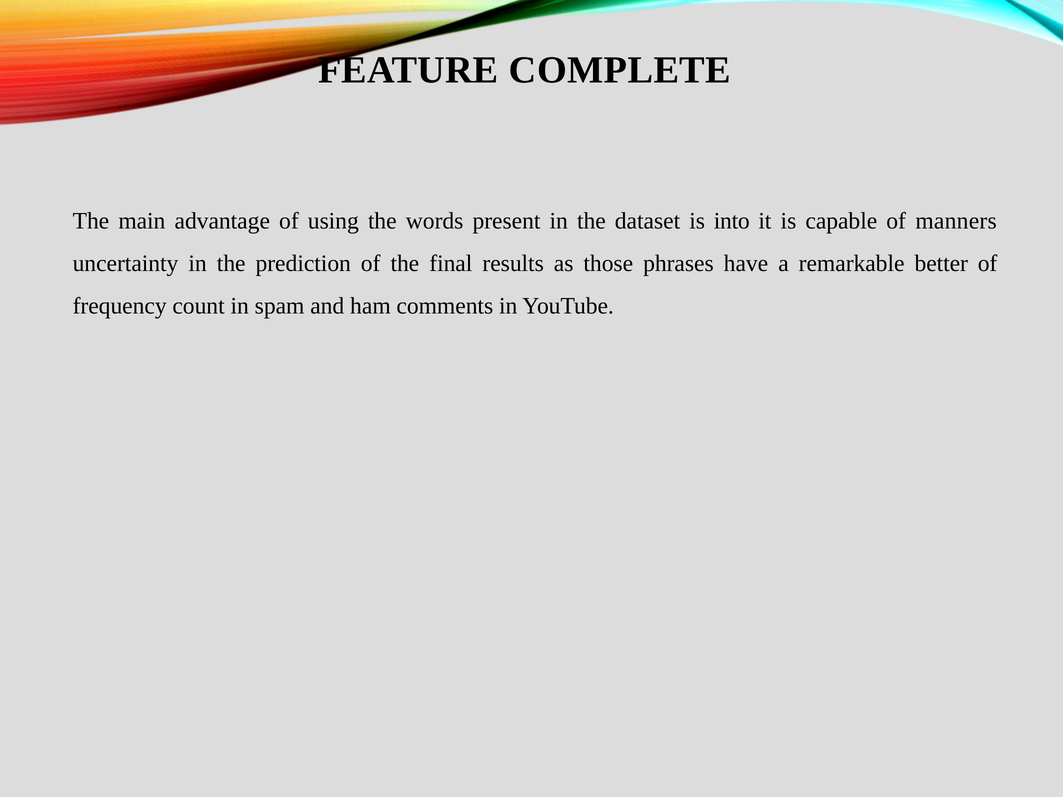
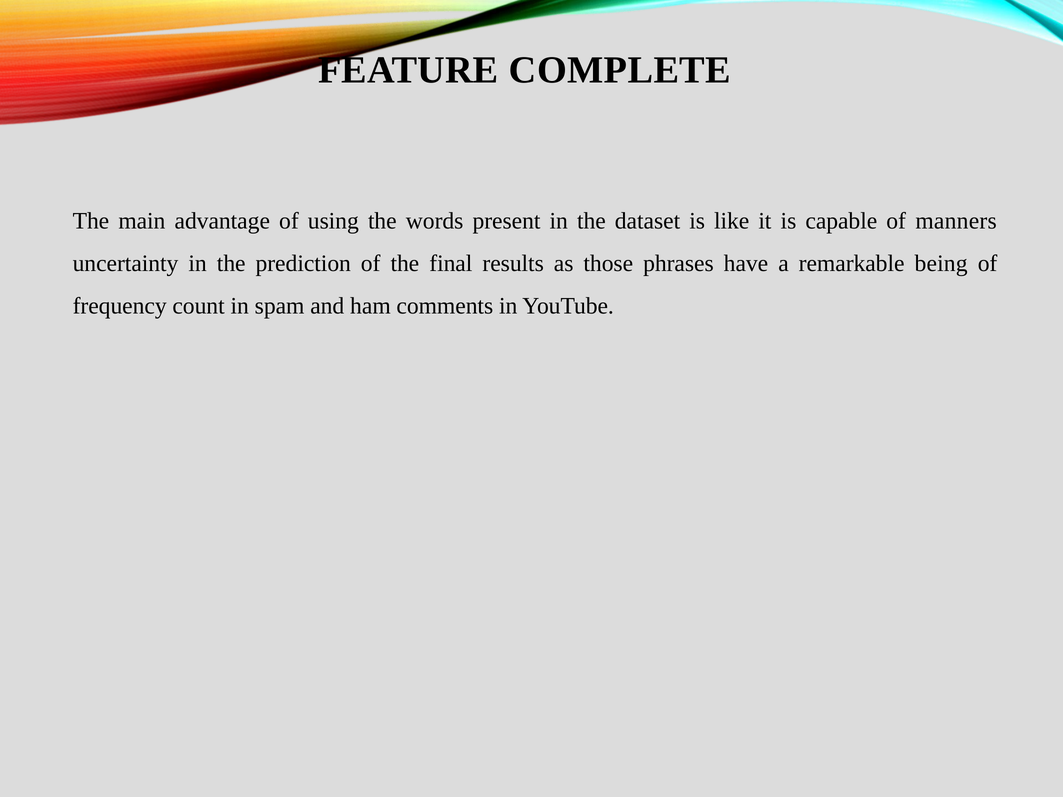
into: into -> like
better: better -> being
